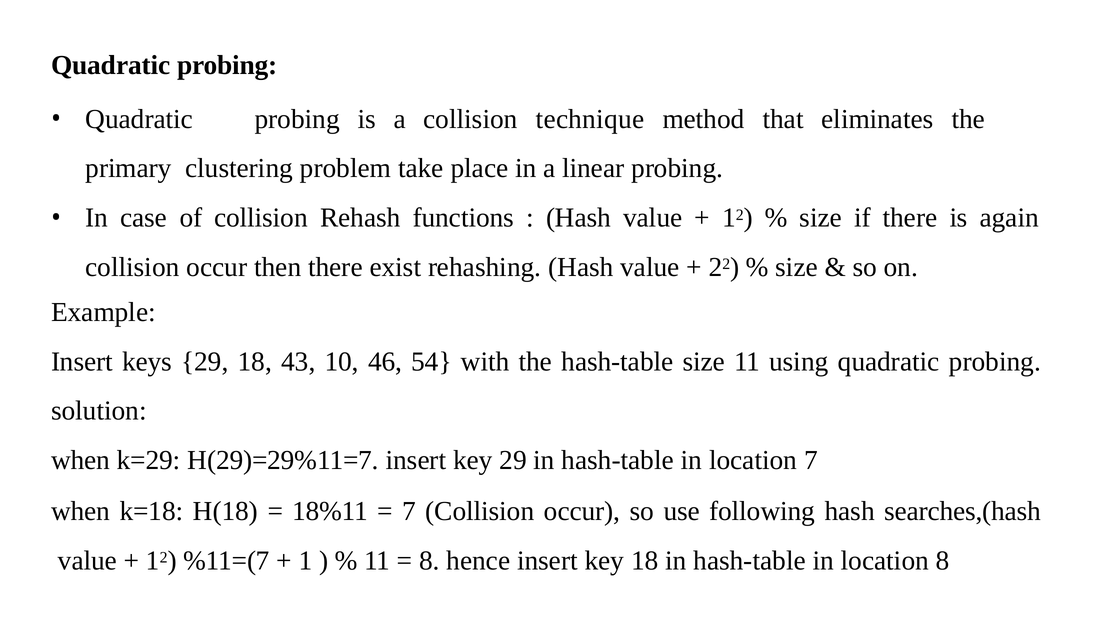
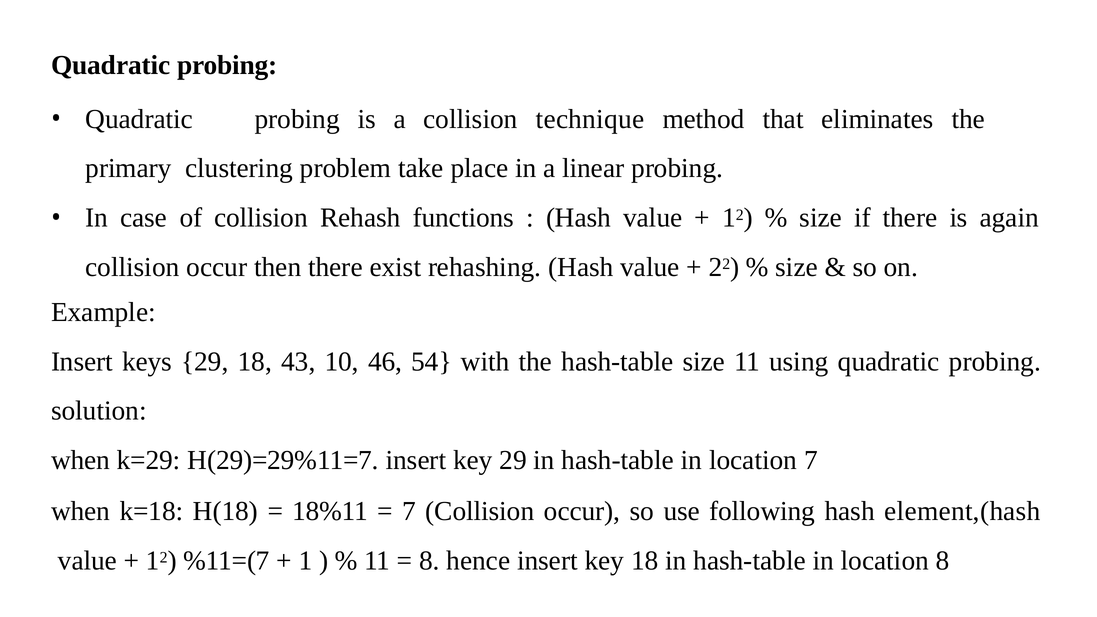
searches,(hash: searches,(hash -> element,(hash
